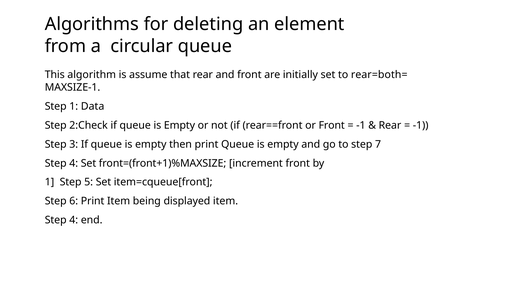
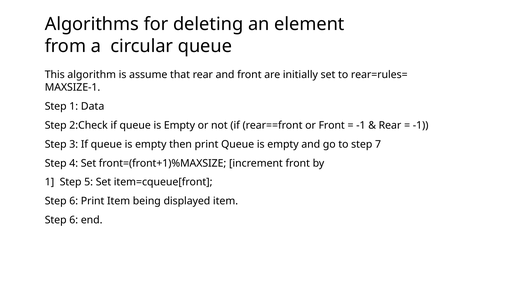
rear=both=: rear=both= -> rear=rules=
4 at (74, 220): 4 -> 6
